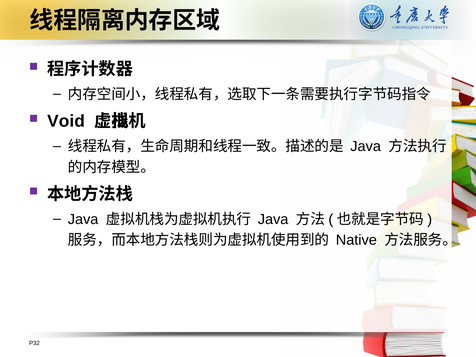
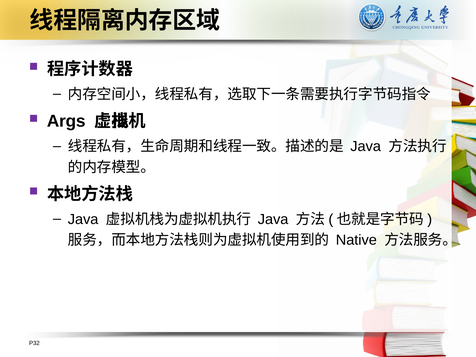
Void: Void -> Args
